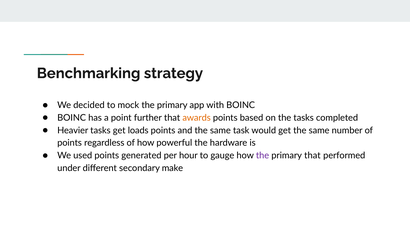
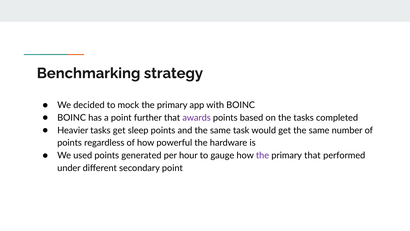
awards colour: orange -> purple
loads: loads -> sleep
secondary make: make -> point
